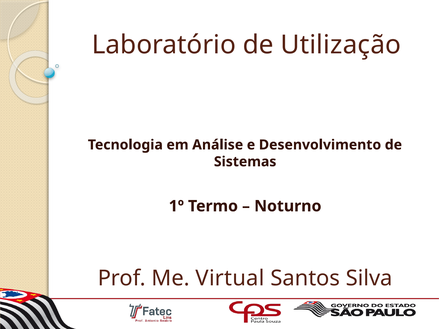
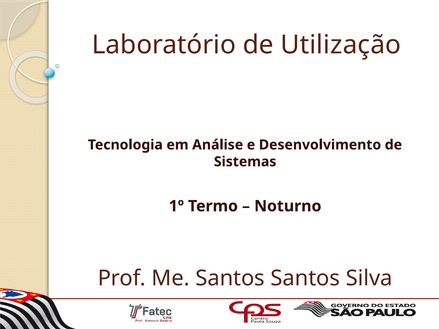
Me Virtual: Virtual -> Santos
